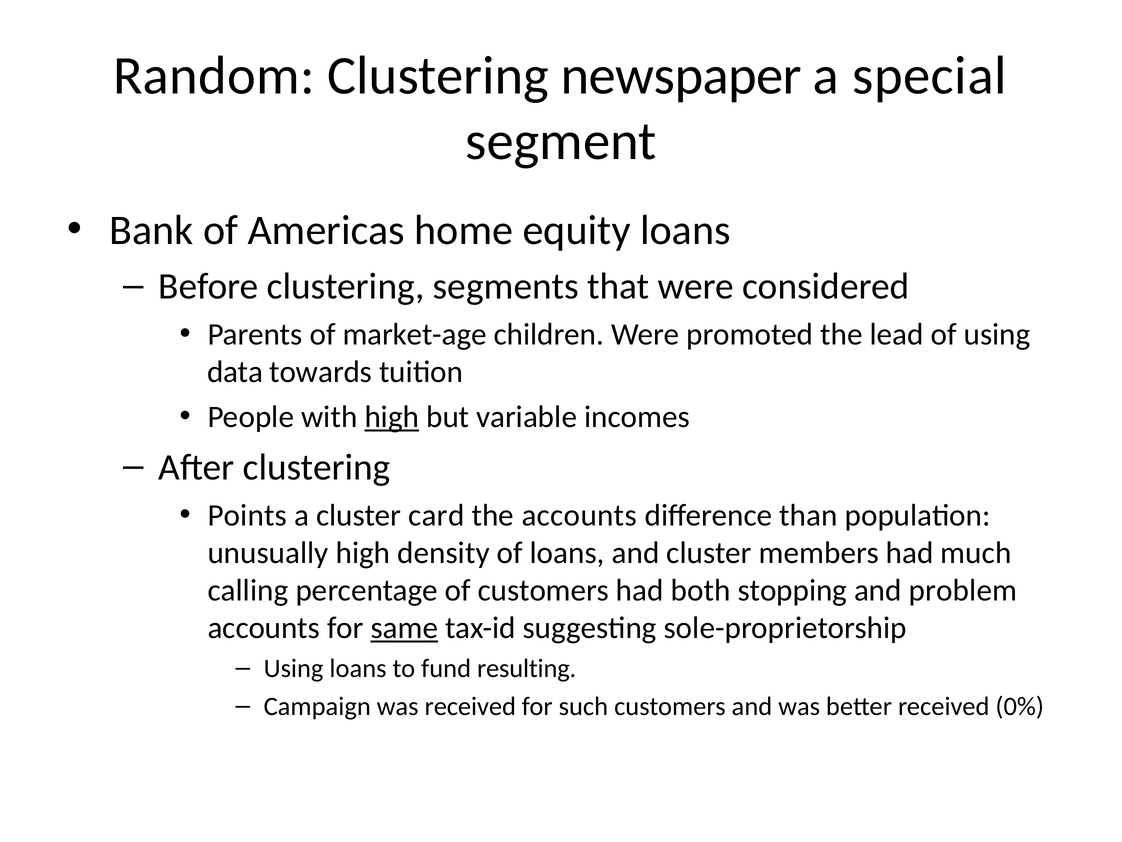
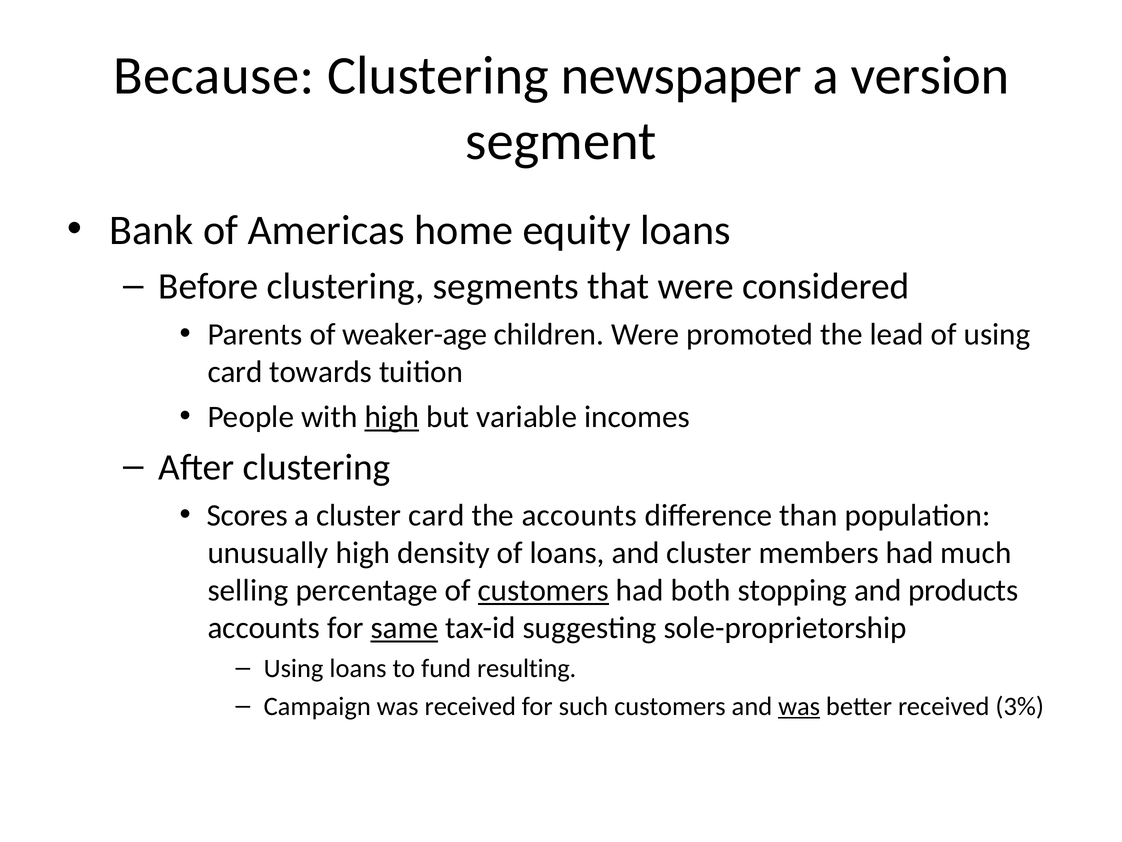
Random: Random -> Because
special: special -> version
market-age: market-age -> weaker-age
data at (235, 372): data -> card
Points: Points -> Scores
calling: calling -> selling
customers at (543, 590) underline: none -> present
problem: problem -> products
was at (799, 706) underline: none -> present
0%: 0% -> 3%
